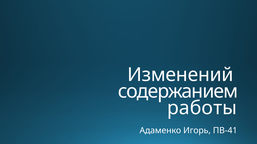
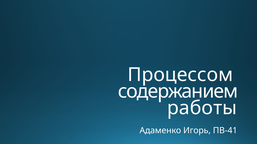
Изменений: Изменений -> Процессом
